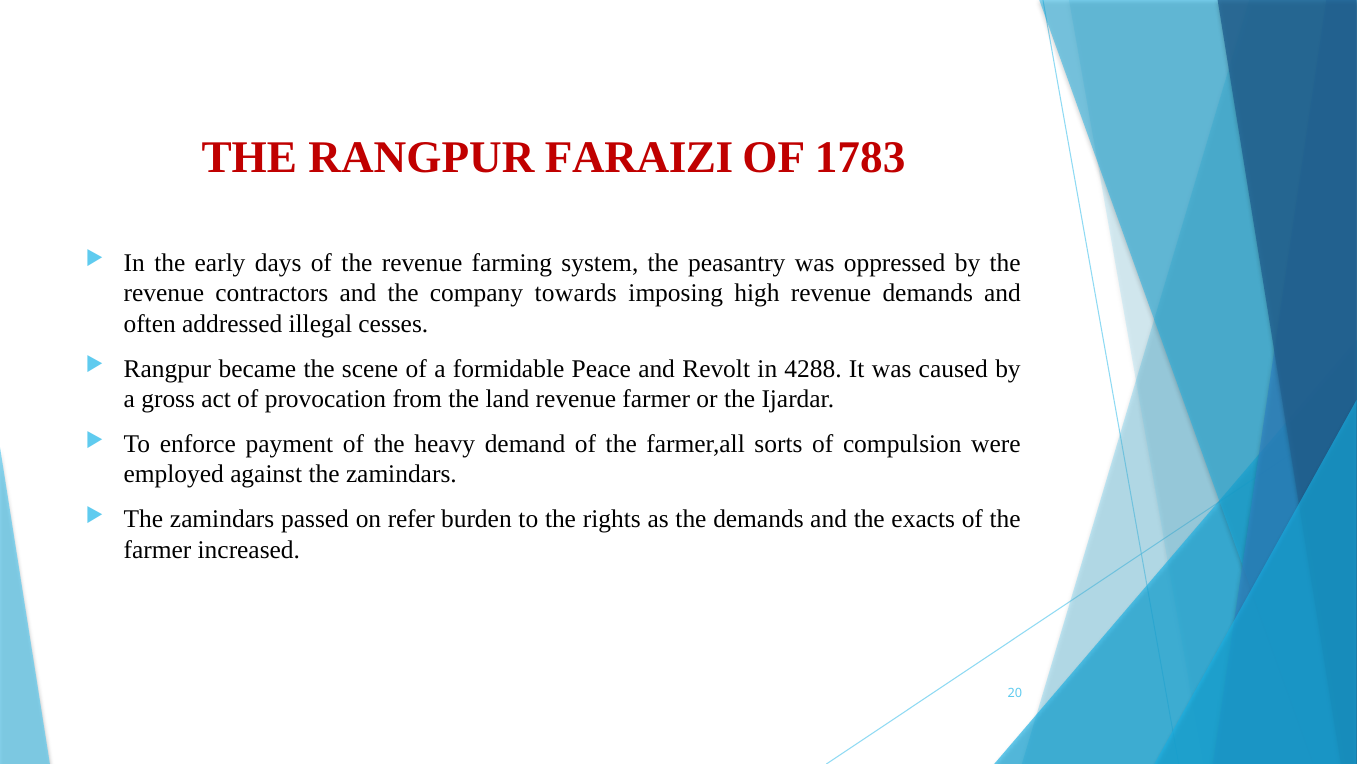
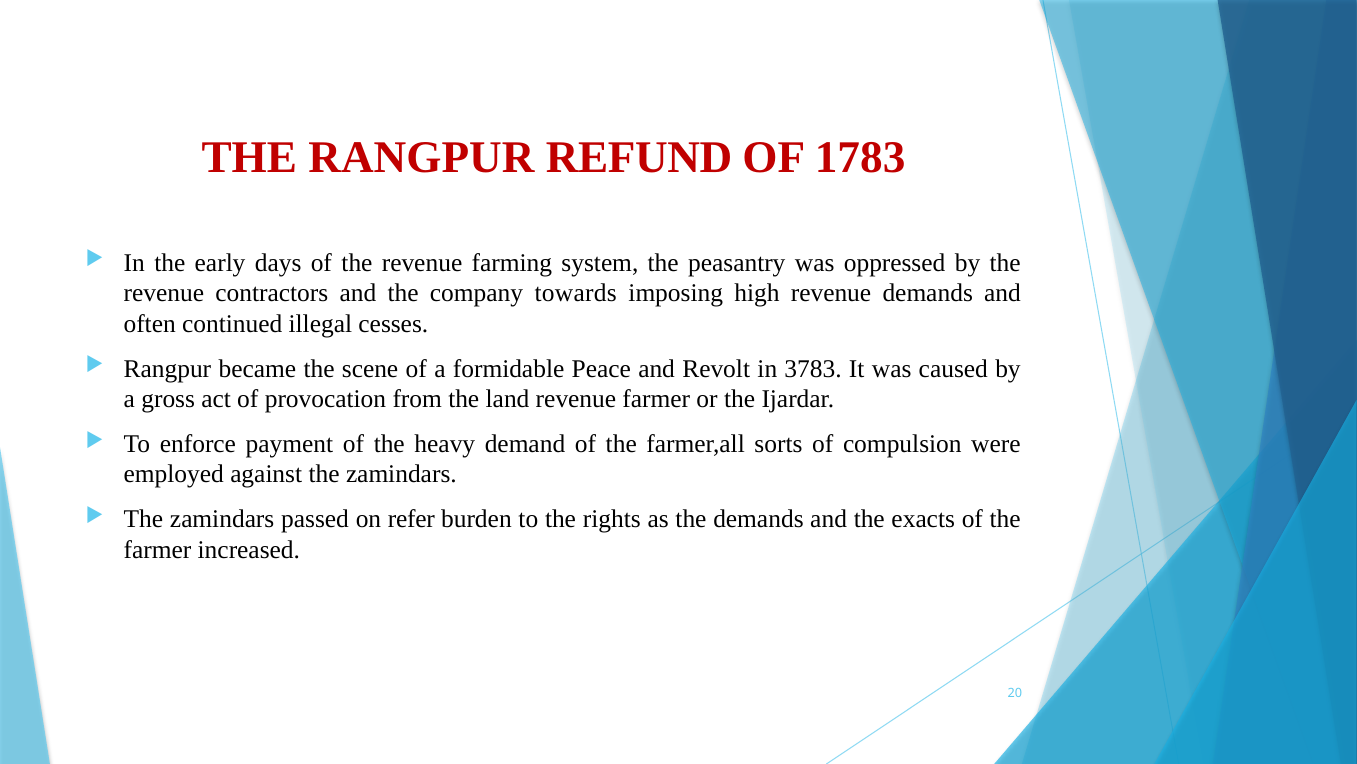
FARAIZI: FARAIZI -> REFUND
addressed: addressed -> continued
4288: 4288 -> 3783
